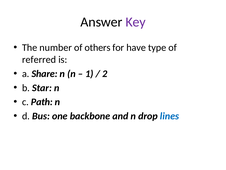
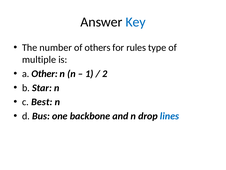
Key colour: purple -> blue
have: have -> rules
referred: referred -> multiple
Share: Share -> Other
Path: Path -> Best
